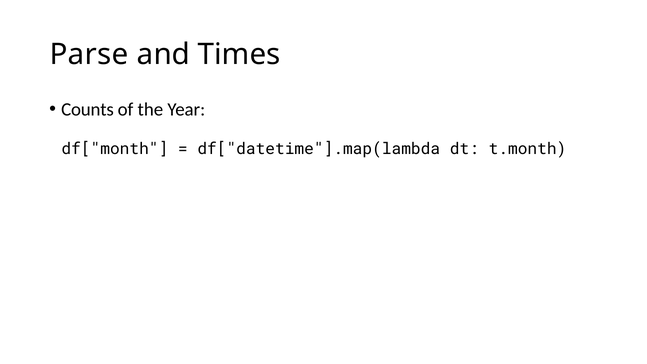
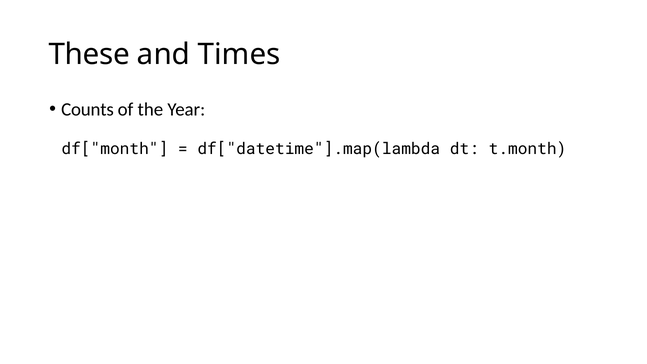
Parse: Parse -> These
